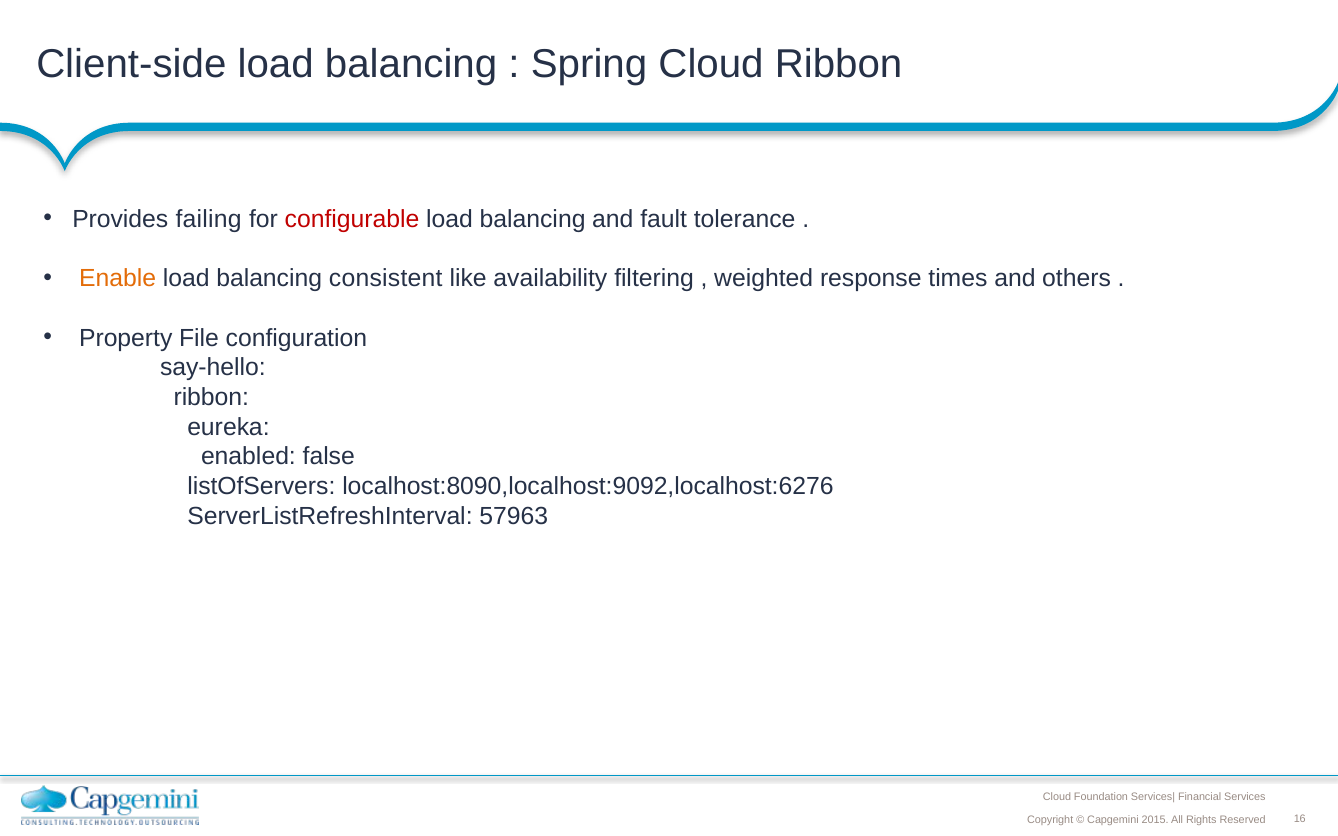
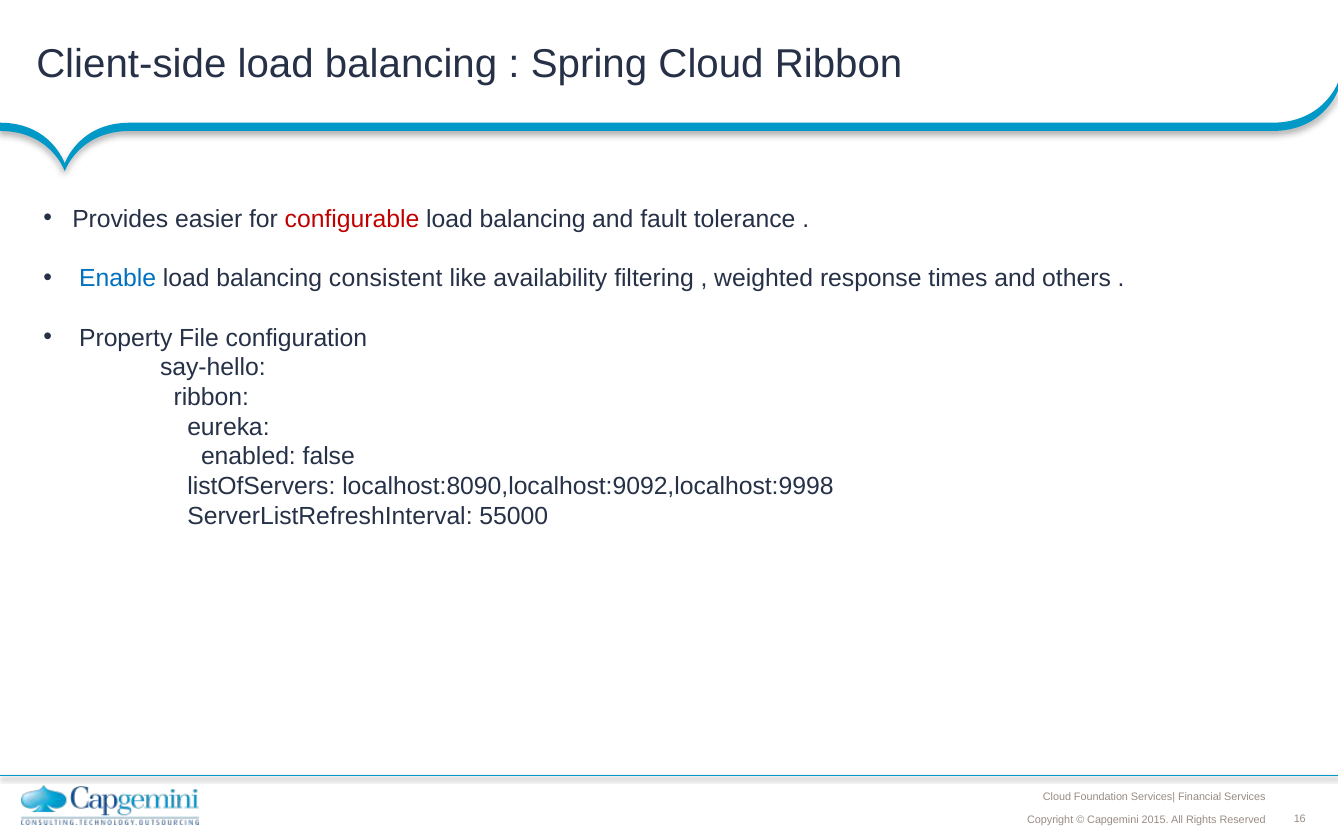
failing: failing -> easier
Enable colour: orange -> blue
localhost:8090,localhost:9092,localhost:6276: localhost:8090,localhost:9092,localhost:6276 -> localhost:8090,localhost:9092,localhost:9998
57963: 57963 -> 55000
